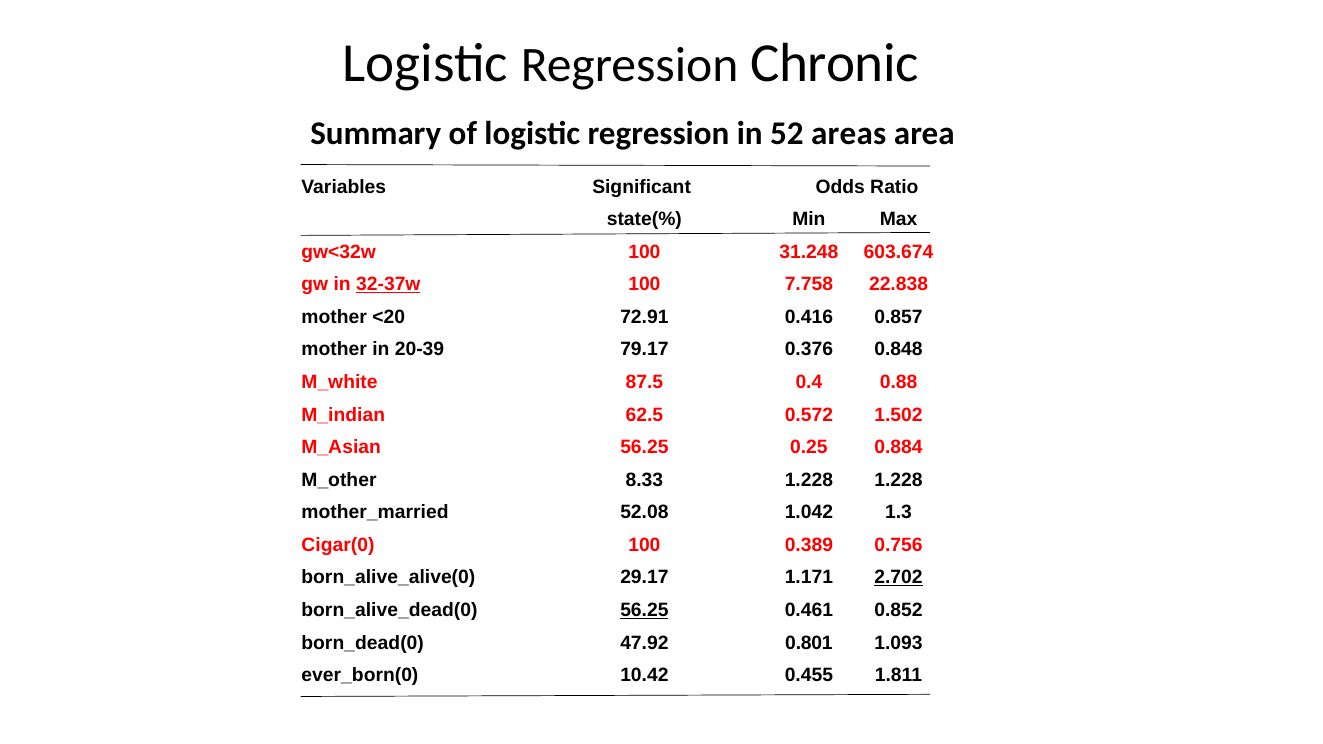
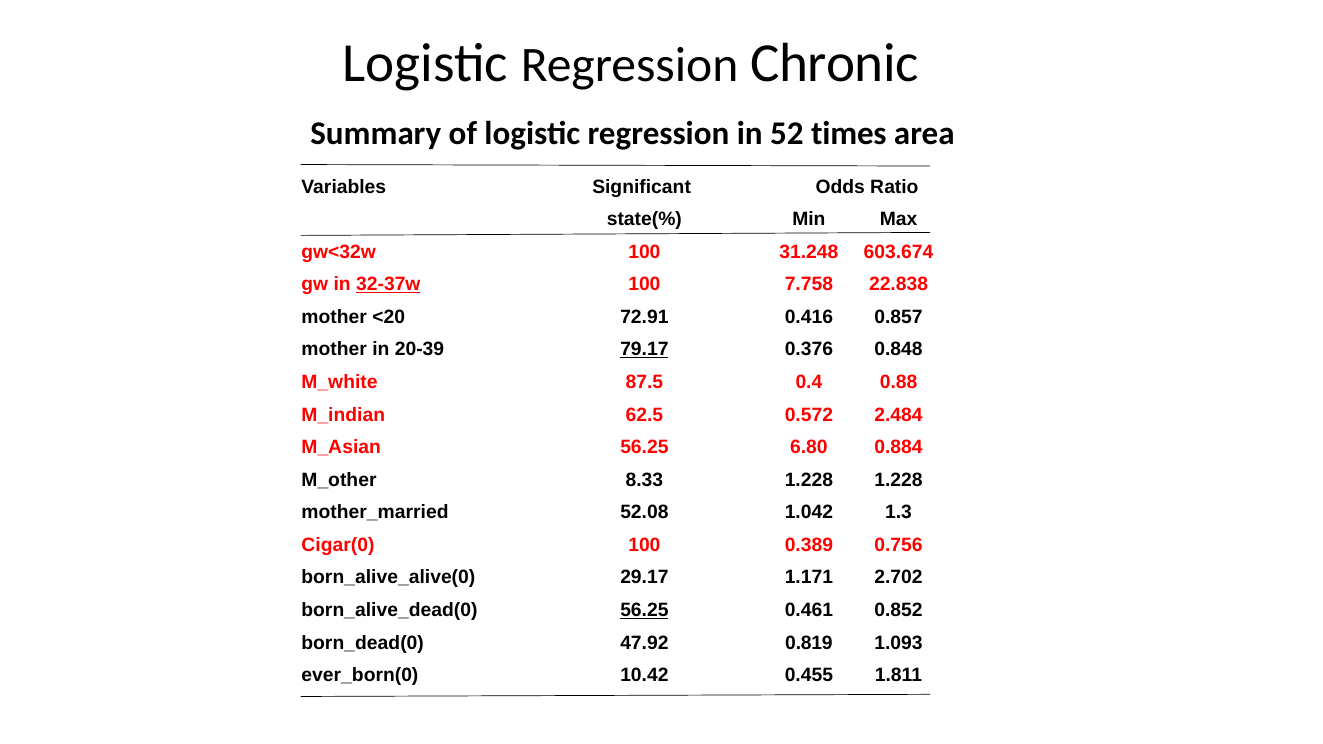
areas: areas -> times
79.17 underline: none -> present
1.502: 1.502 -> 2.484
0.25: 0.25 -> 6.80
2.702 underline: present -> none
0.801: 0.801 -> 0.819
